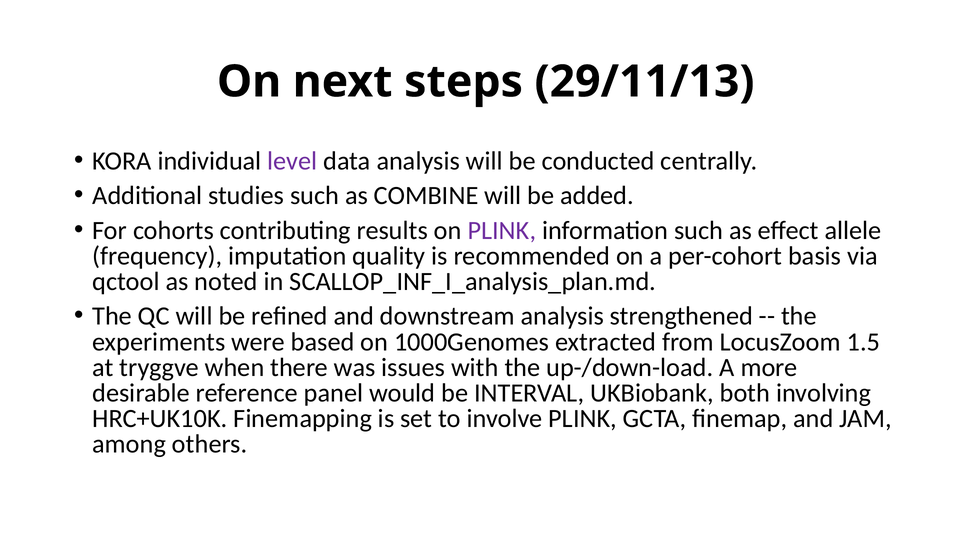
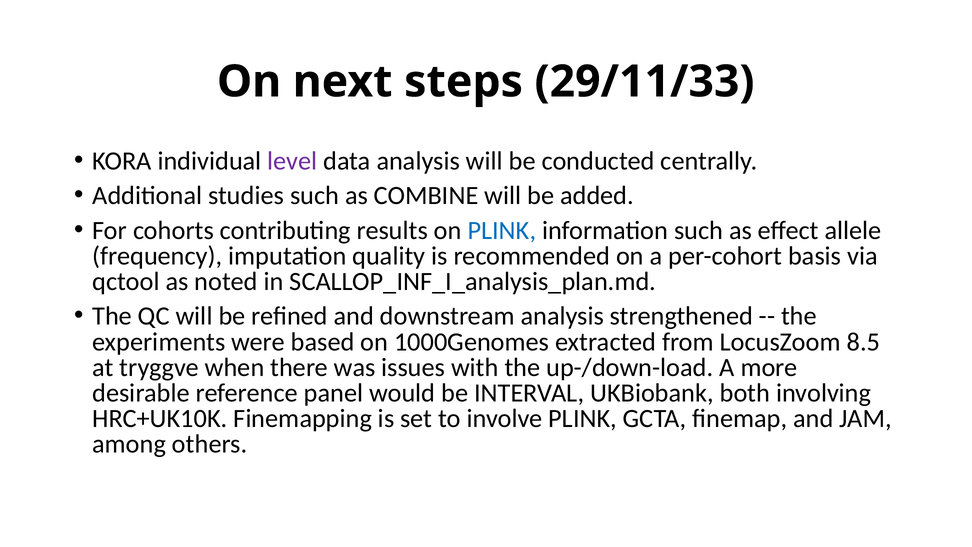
29/11/13: 29/11/13 -> 29/11/33
PLINK at (502, 230) colour: purple -> blue
1.5: 1.5 -> 8.5
